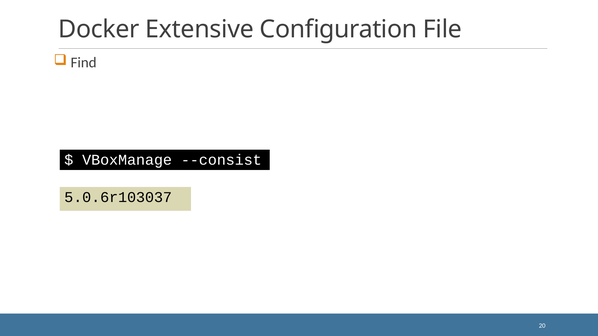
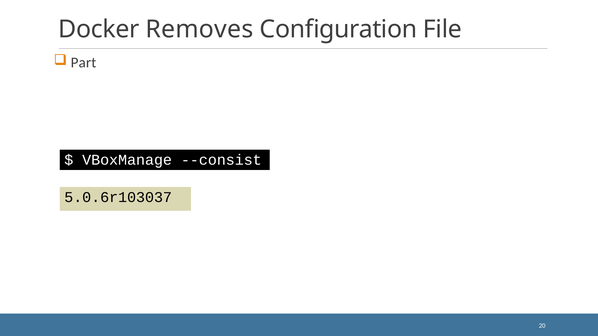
Extensive: Extensive -> Removes
Find: Find -> Part
